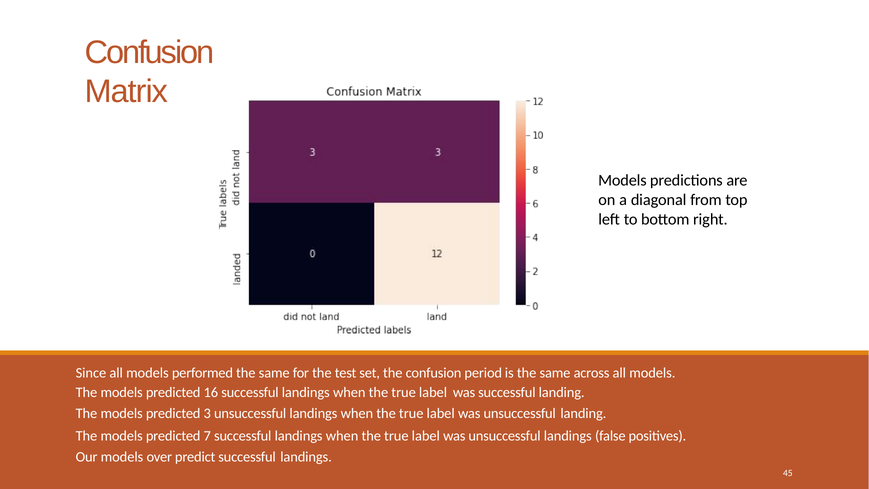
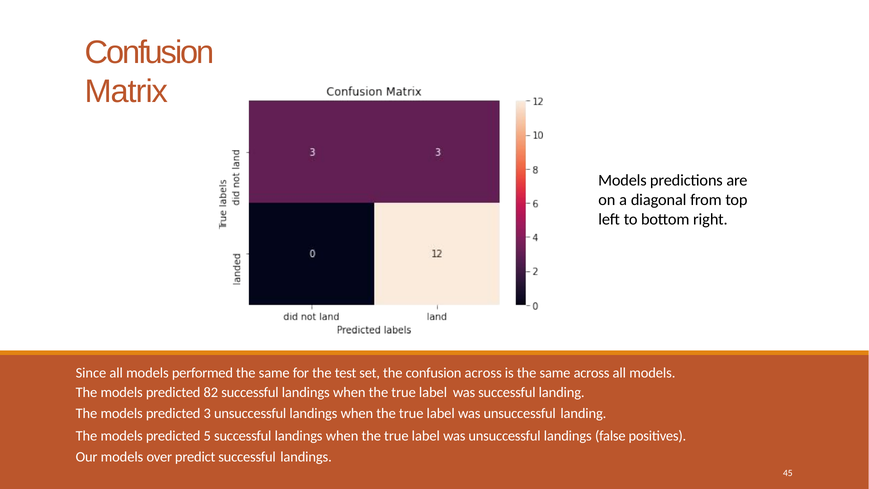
confusion period: period -> across
16: 16 -> 82
7: 7 -> 5
